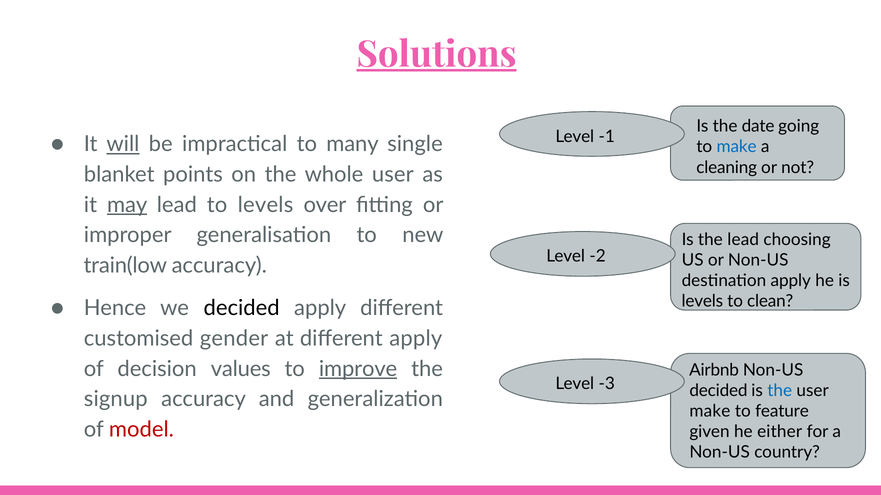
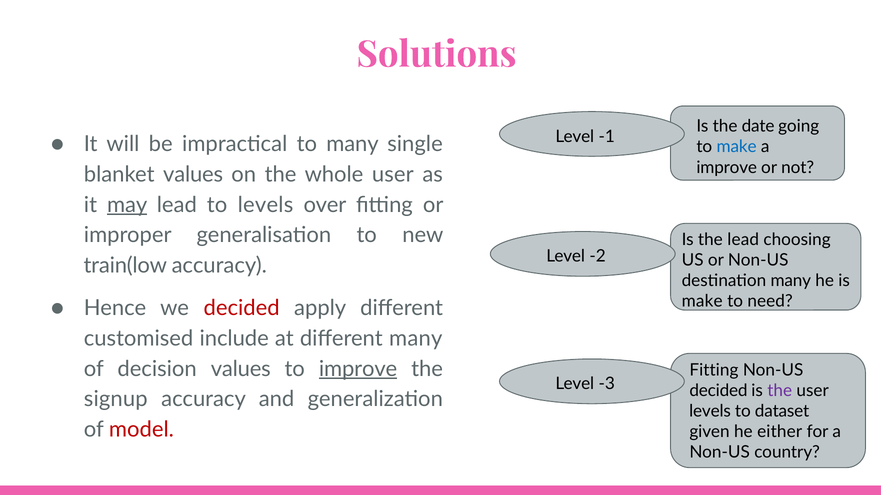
Solutions underline: present -> none
will underline: present -> none
cleaning at (727, 168): cleaning -> improve
blanket points: points -> values
destination apply: apply -> many
levels at (702, 302): levels -> make
clean: clean -> need
decided at (242, 308) colour: black -> red
gender: gender -> include
different apply: apply -> many
Airbnb at (714, 371): Airbnb -> Fitting
the at (780, 391) colour: blue -> purple
make at (710, 412): make -> levels
feature: feature -> dataset
